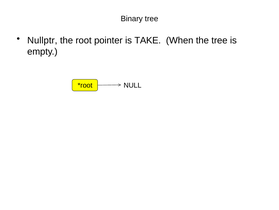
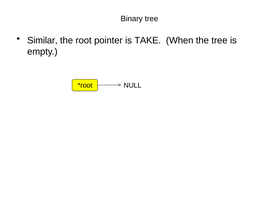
Nullptr: Nullptr -> Similar
